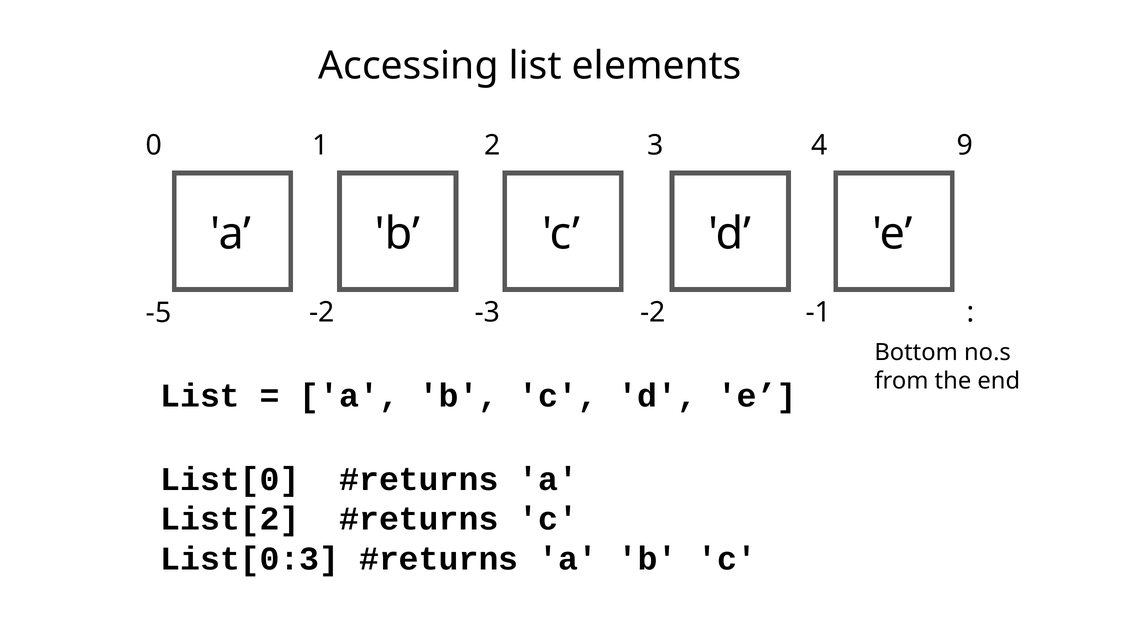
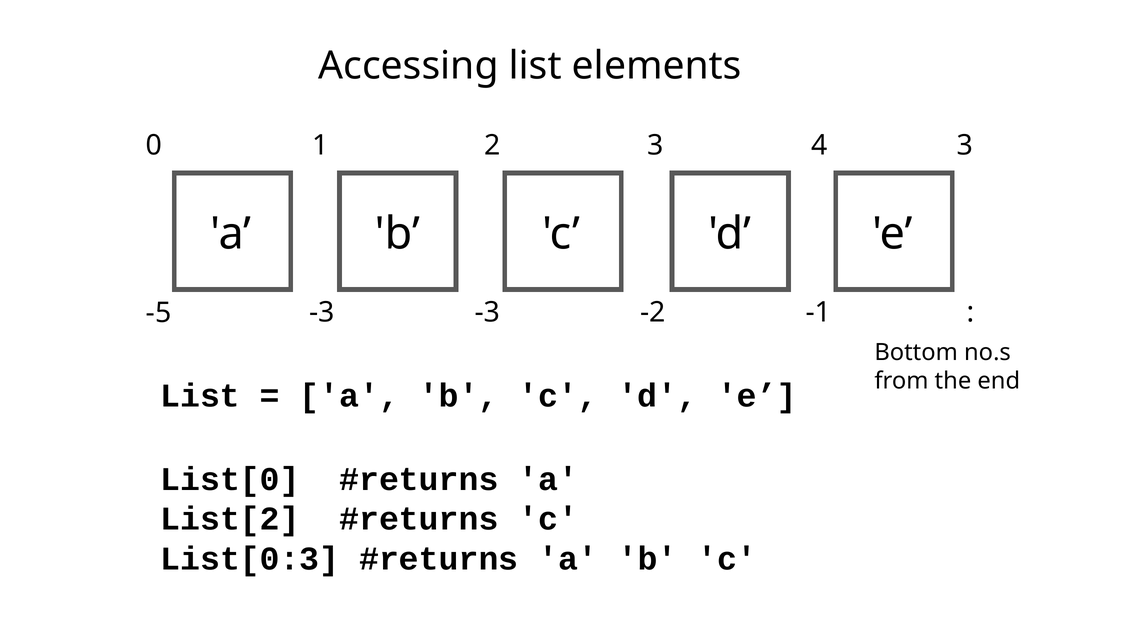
4 9: 9 -> 3
-5 -2: -2 -> -3
